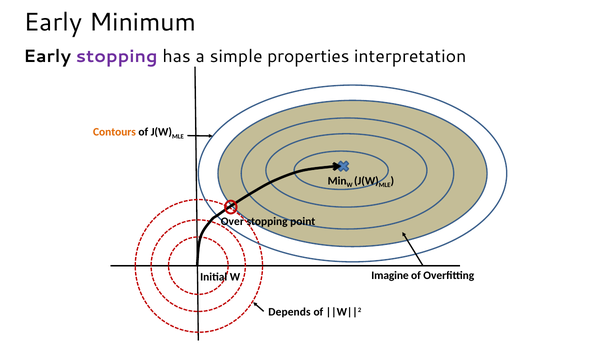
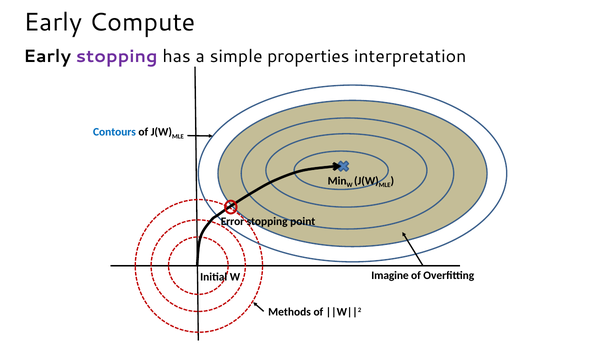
Minimum: Minimum -> Compute
Contours colour: orange -> blue
Over: Over -> Error
Depends: Depends -> Methods
